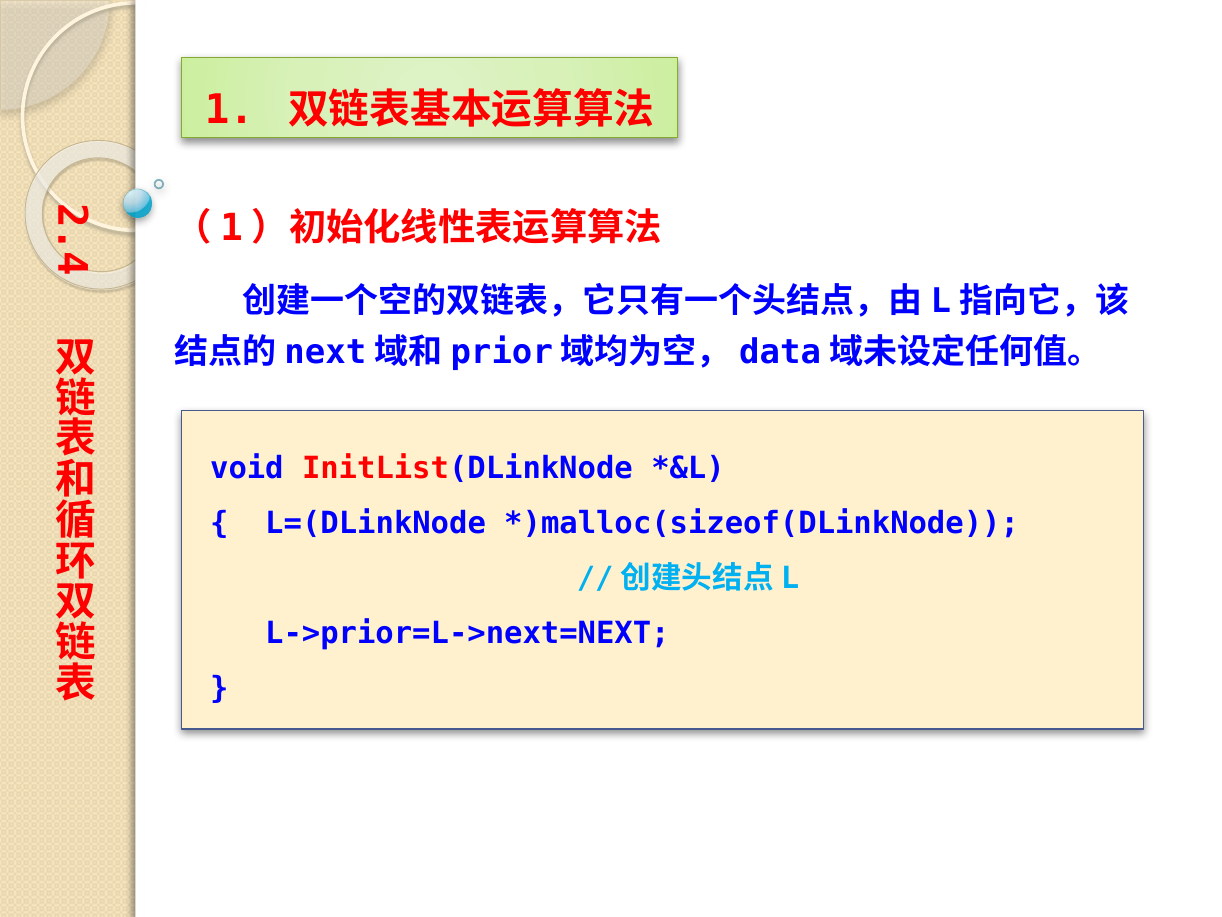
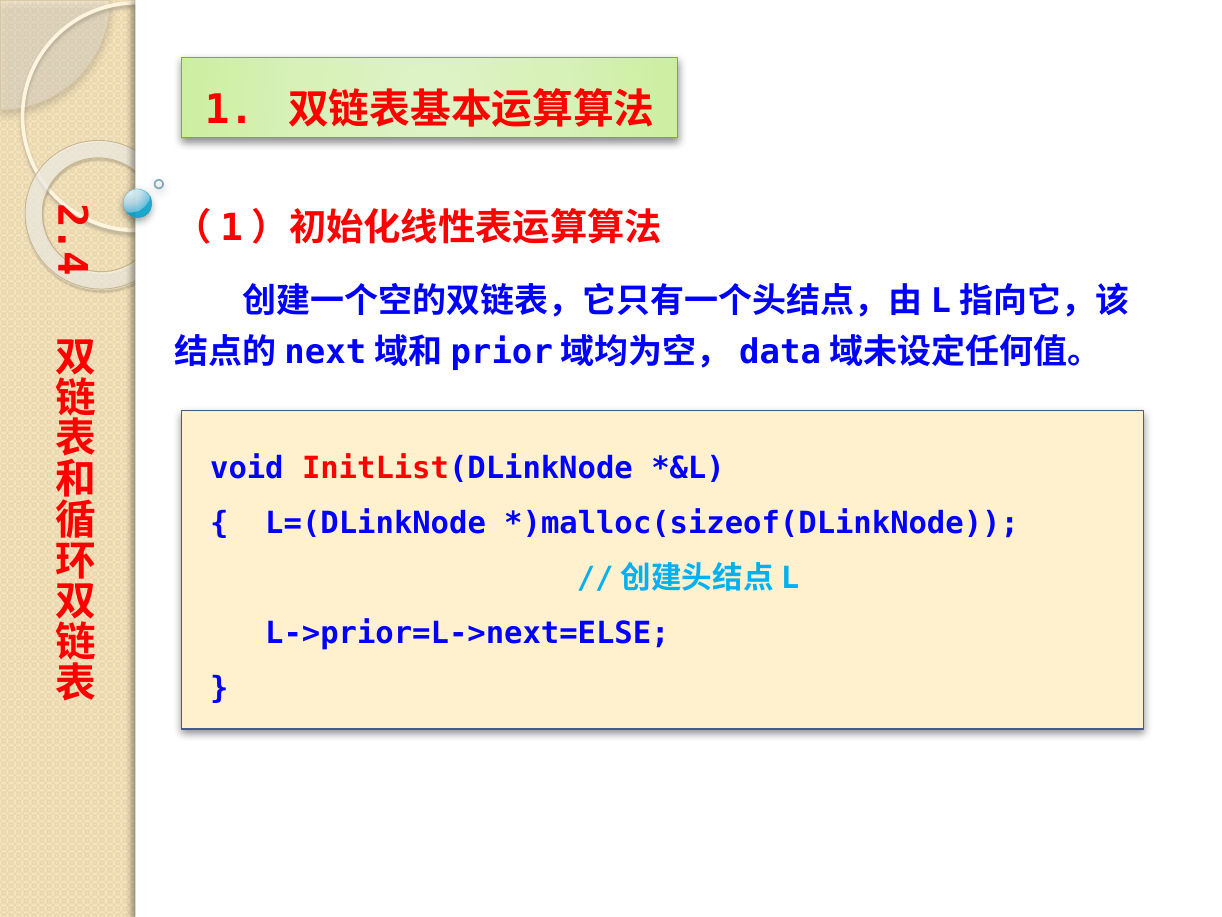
L->prior=L->next=NEXT: L->prior=L->next=NEXT -> L->prior=L->next=ELSE
